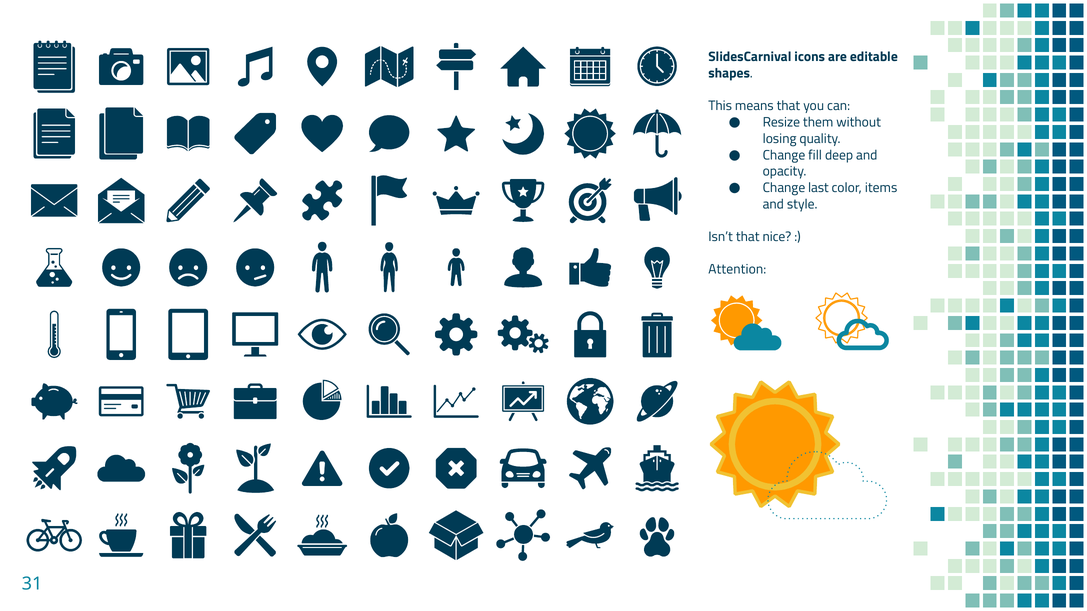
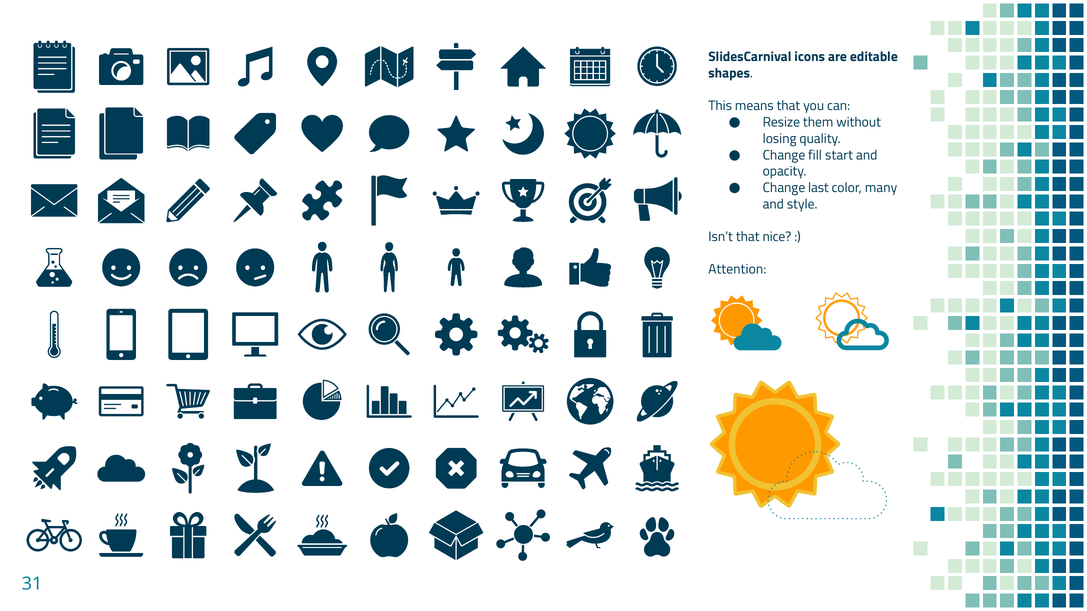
deep: deep -> start
items: items -> many
